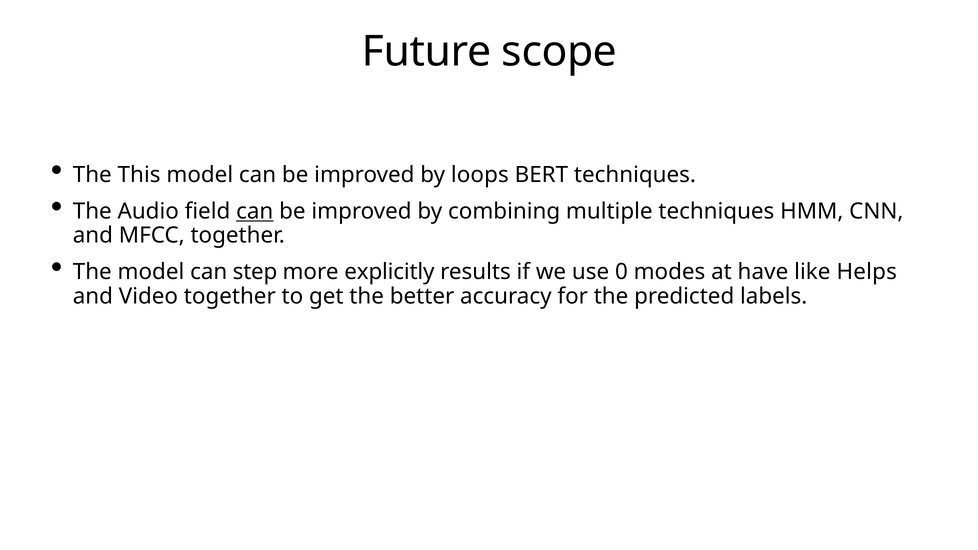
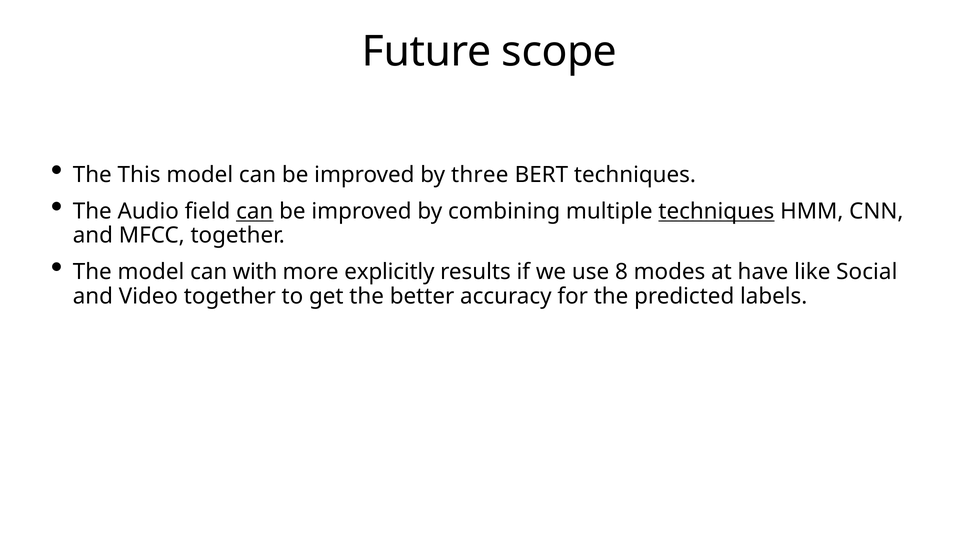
loops: loops -> three
techniques at (716, 211) underline: none -> present
step: step -> with
0: 0 -> 8
Helps: Helps -> Social
